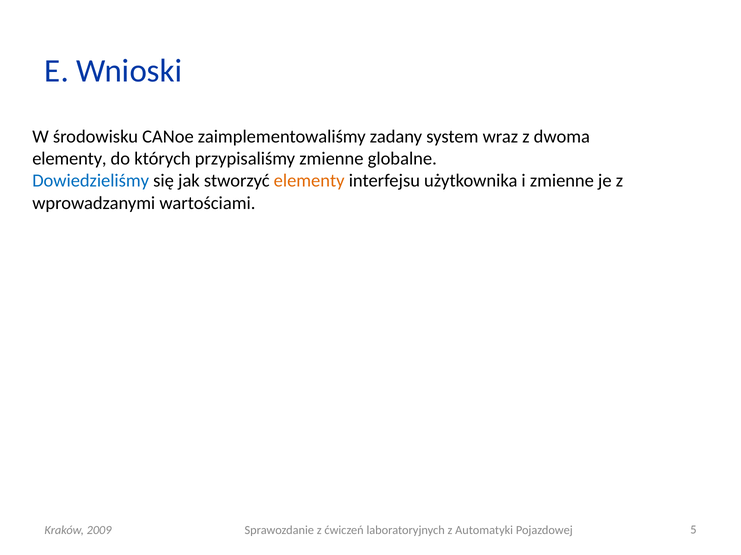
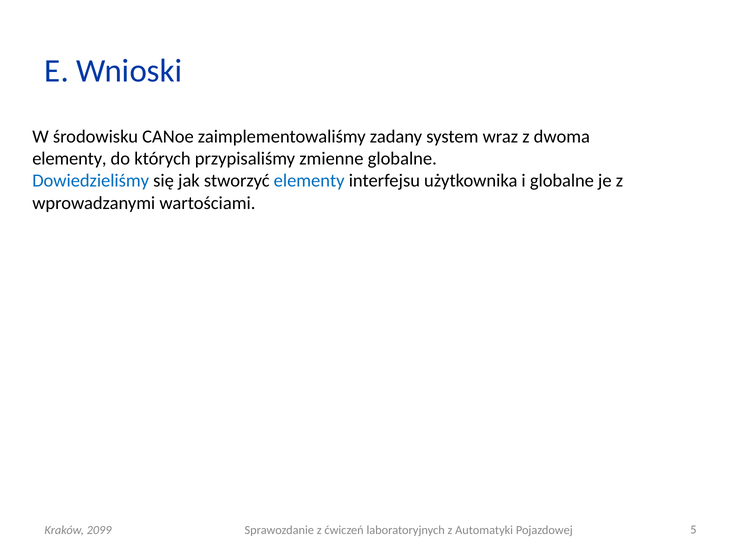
elementy at (309, 181) colour: orange -> blue
i zmienne: zmienne -> globalne
2009: 2009 -> 2099
